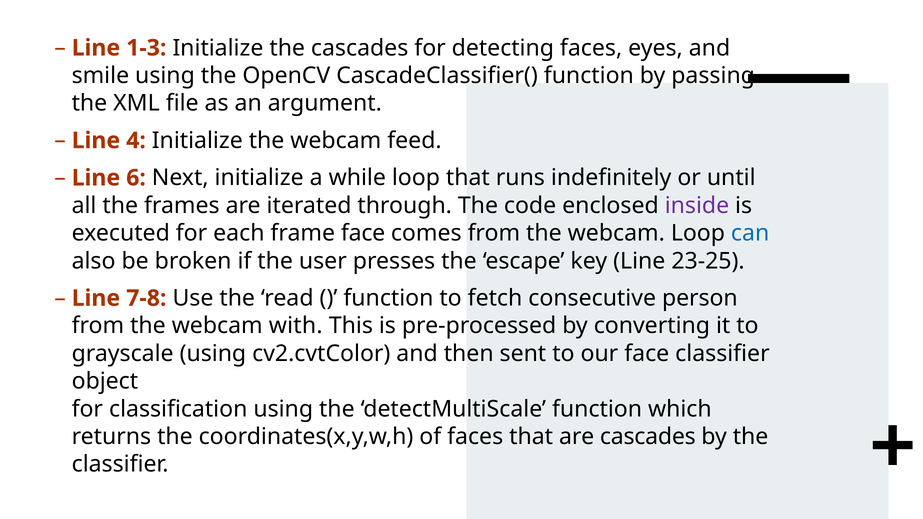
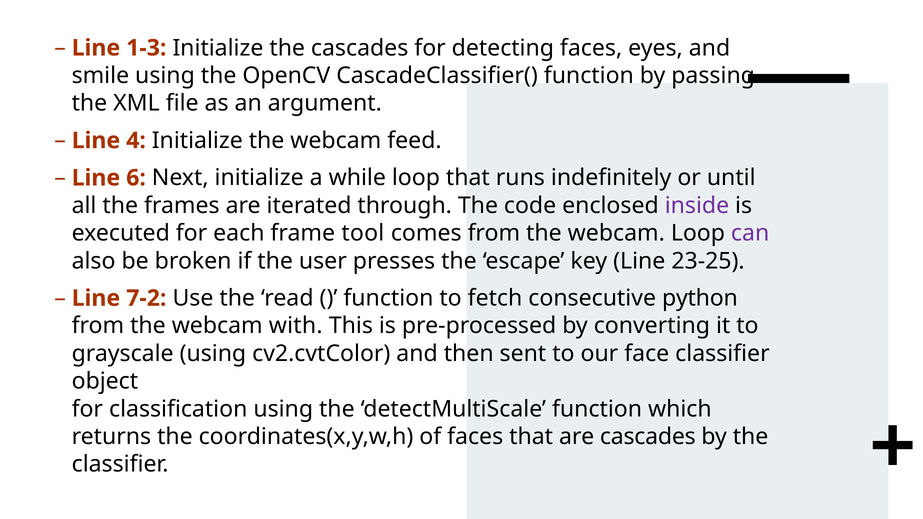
frame face: face -> tool
can colour: blue -> purple
7-8: 7-8 -> 7-2
person: person -> python
